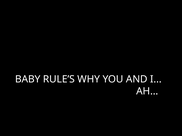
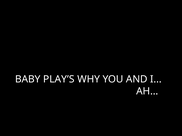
RULE’S: RULE’S -> PLAY’S
